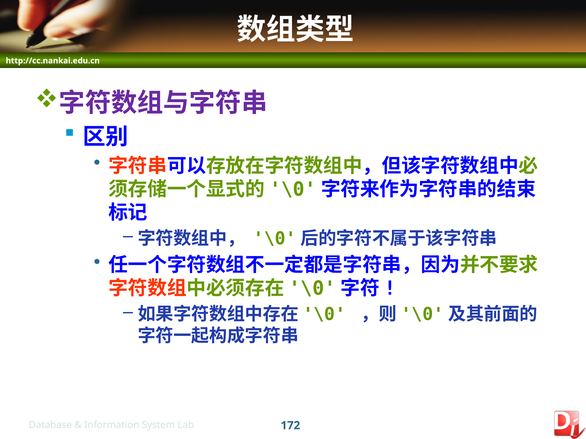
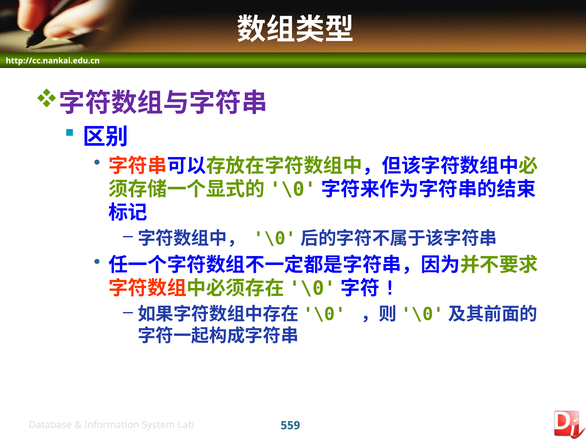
172: 172 -> 559
